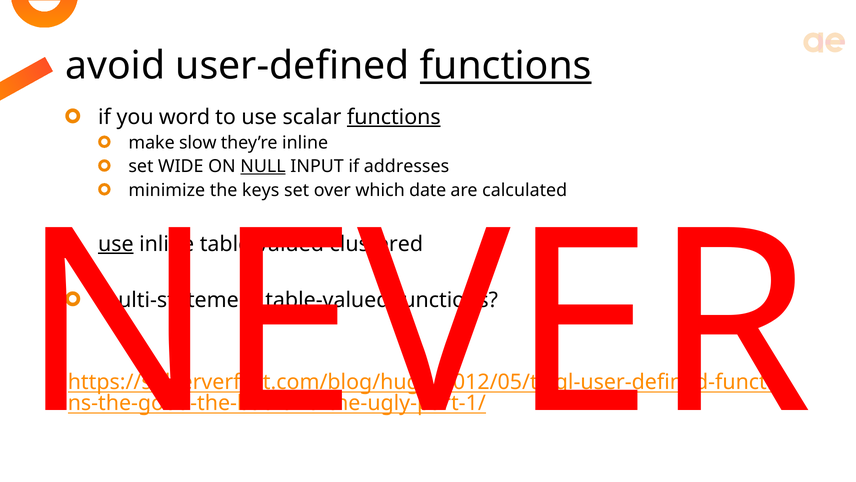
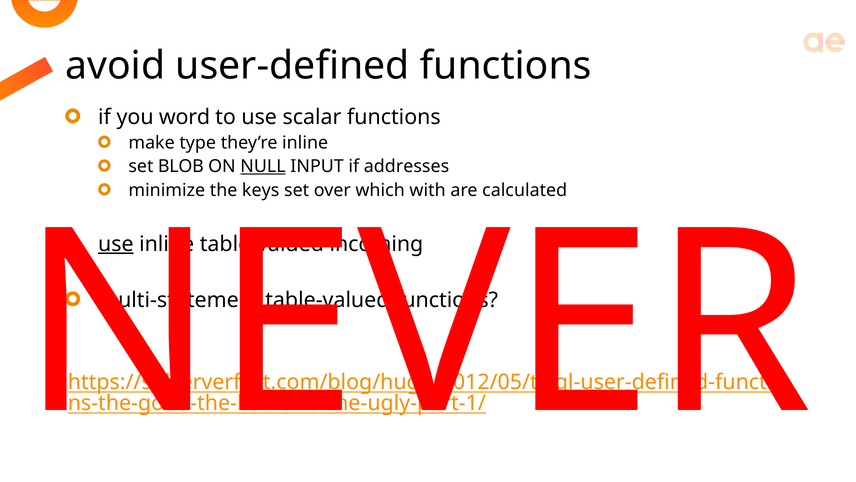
functions at (506, 66) underline: present -> none
functions at (394, 117) underline: present -> none
slow: slow -> type
WIDE: WIDE -> BLOB
date: date -> with
clustered: clustered -> incoming
